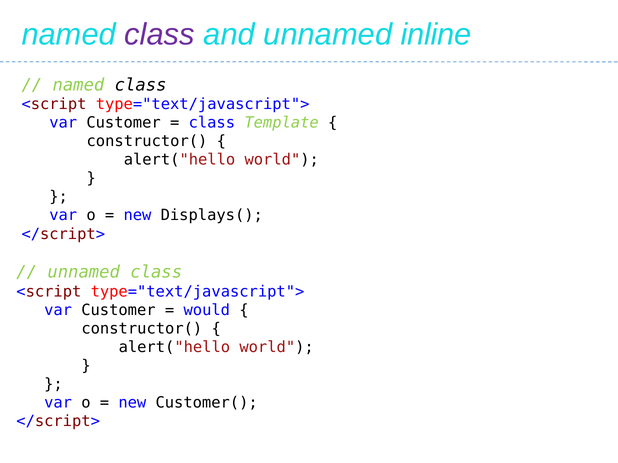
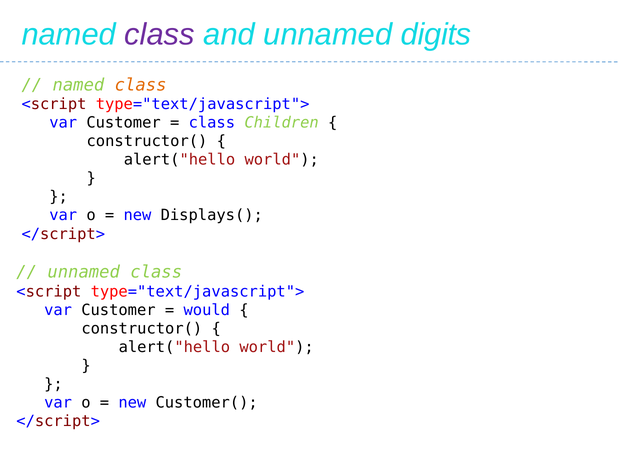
inline: inline -> digits
class at (141, 85) colour: black -> orange
Template: Template -> Children
